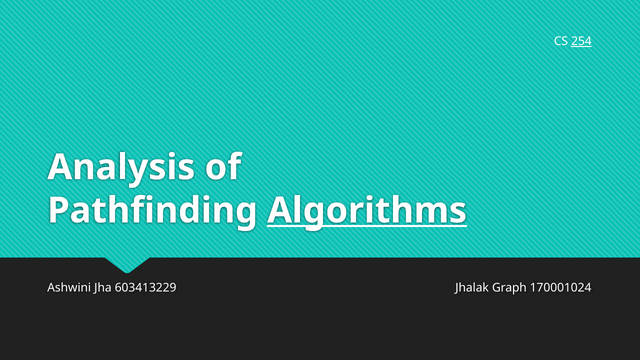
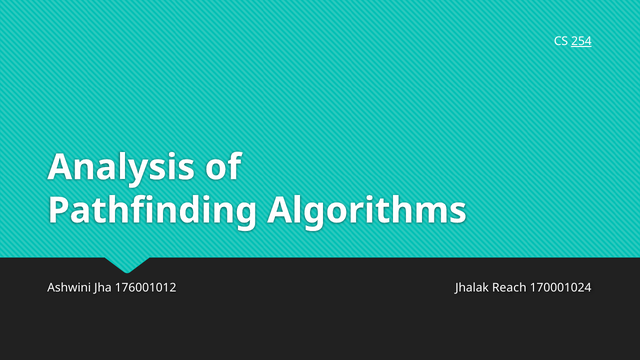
Algorithms underline: present -> none
603413229: 603413229 -> 176001012
Graph: Graph -> Reach
